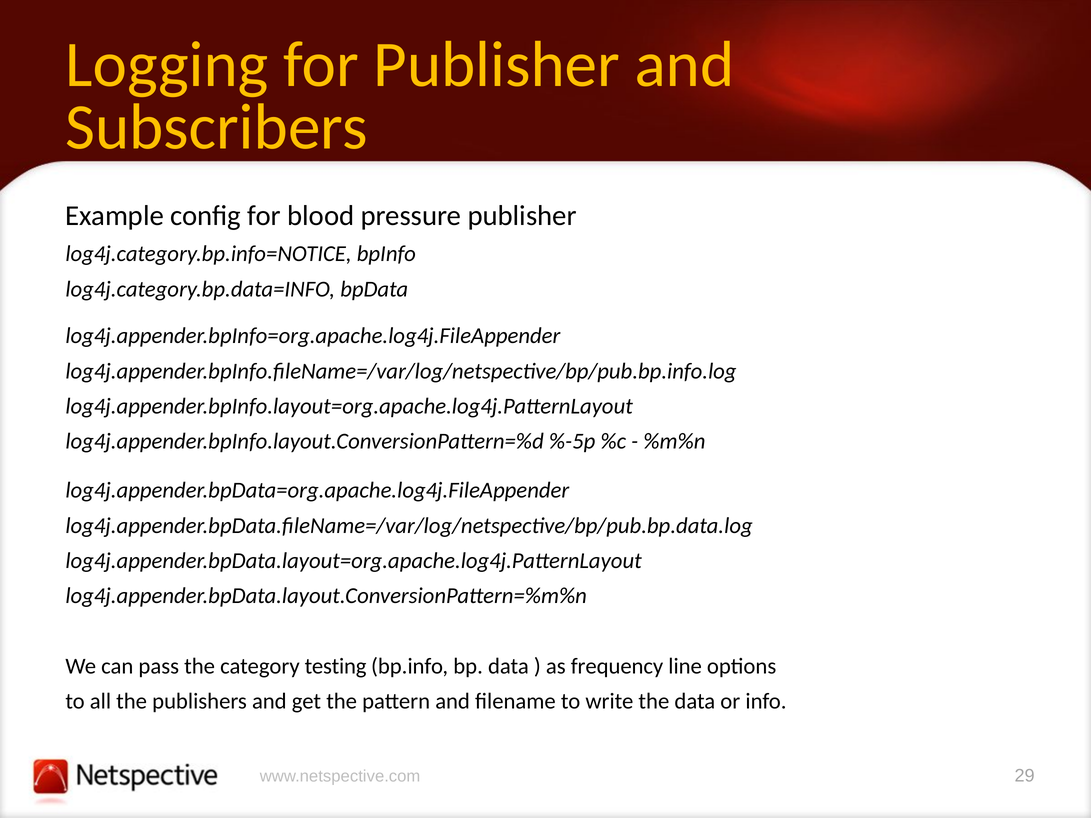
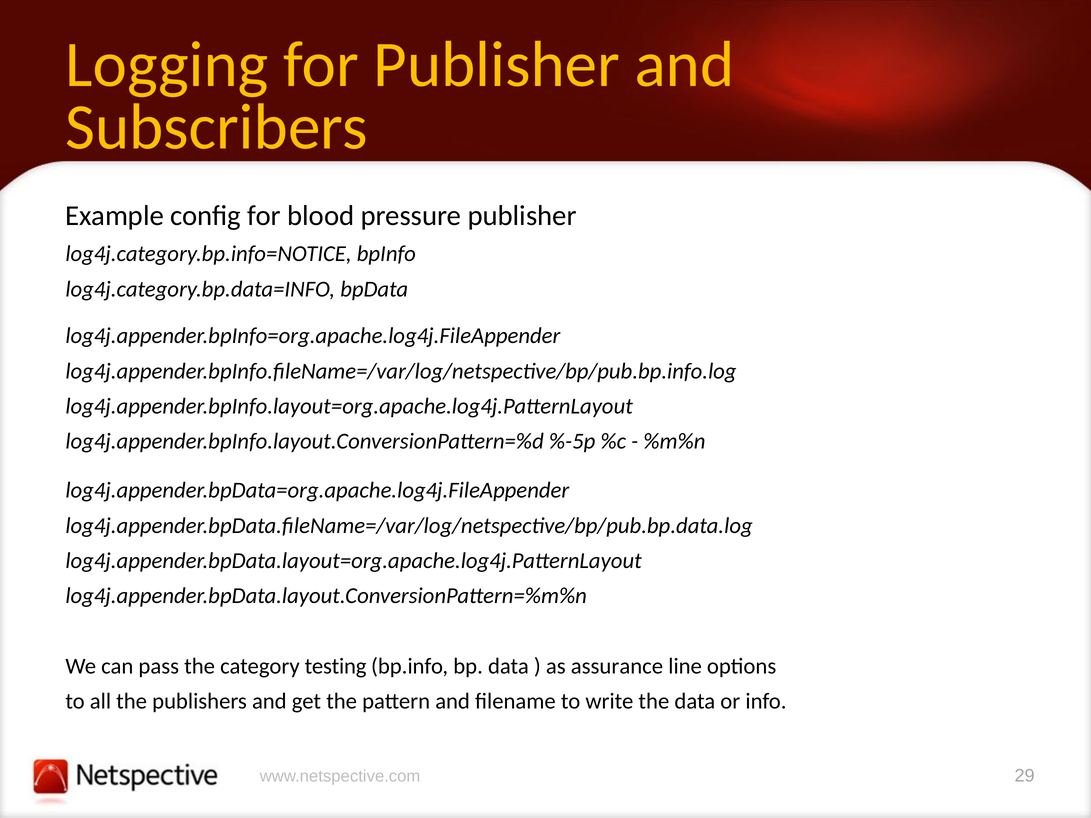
frequency: frequency -> assurance
